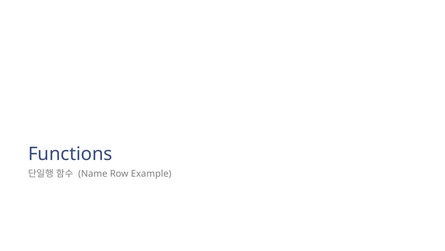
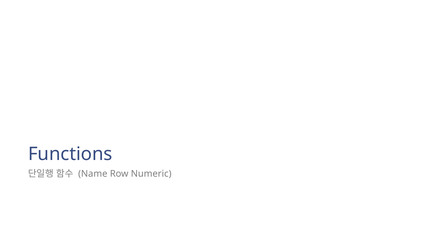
Example: Example -> Numeric
